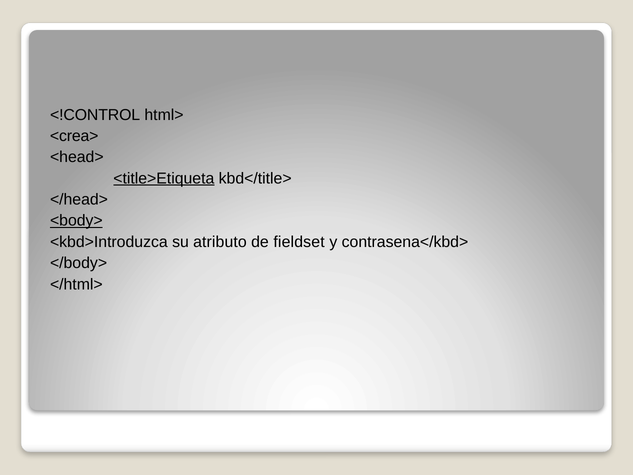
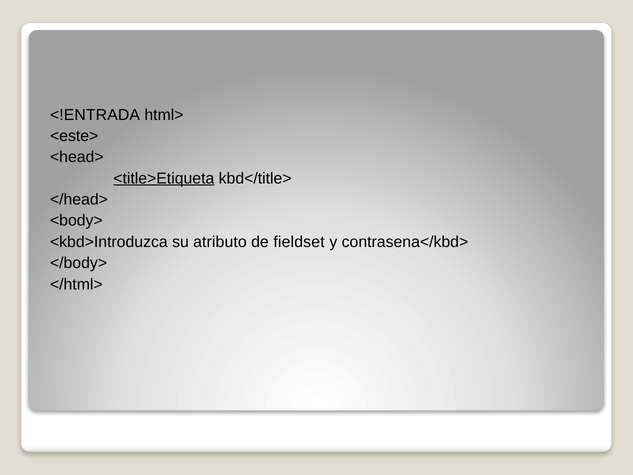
<!CONTROL: <!CONTROL -> <!ENTRADA
<crea>: <crea> -> <este>
<body> underline: present -> none
